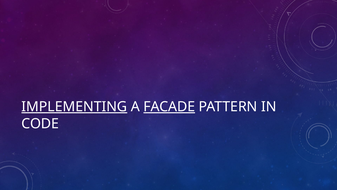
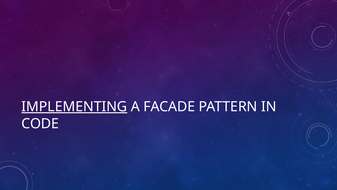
FACADE underline: present -> none
